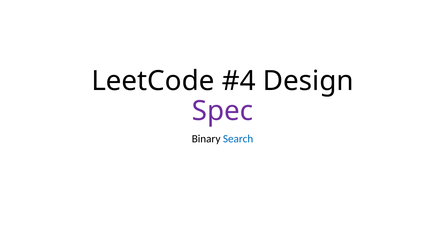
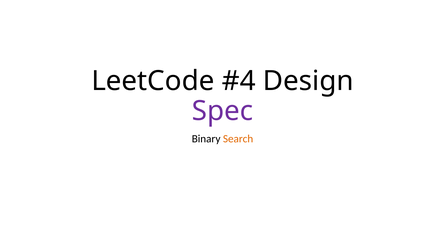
Search colour: blue -> orange
